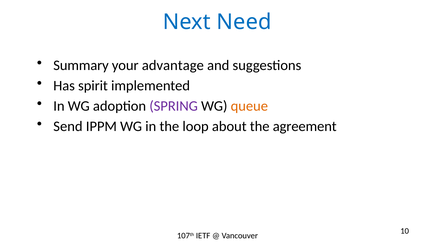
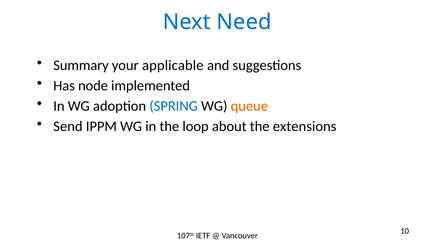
advantage: advantage -> applicable
spirit: spirit -> node
SPRING colour: purple -> blue
agreement: agreement -> extensions
